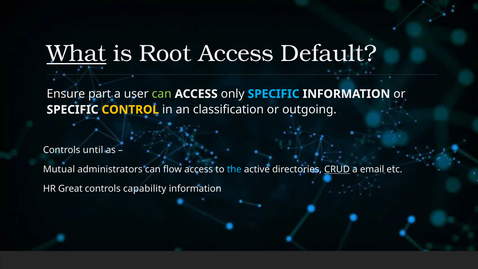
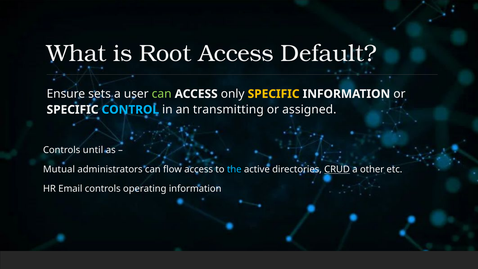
What underline: present -> none
part: part -> sets
SPECIFIC at (274, 94) colour: light blue -> yellow
CONTROL colour: yellow -> light blue
classification: classification -> transmitting
outgoing: outgoing -> assigned
email: email -> other
Great: Great -> Email
capability: capability -> operating
